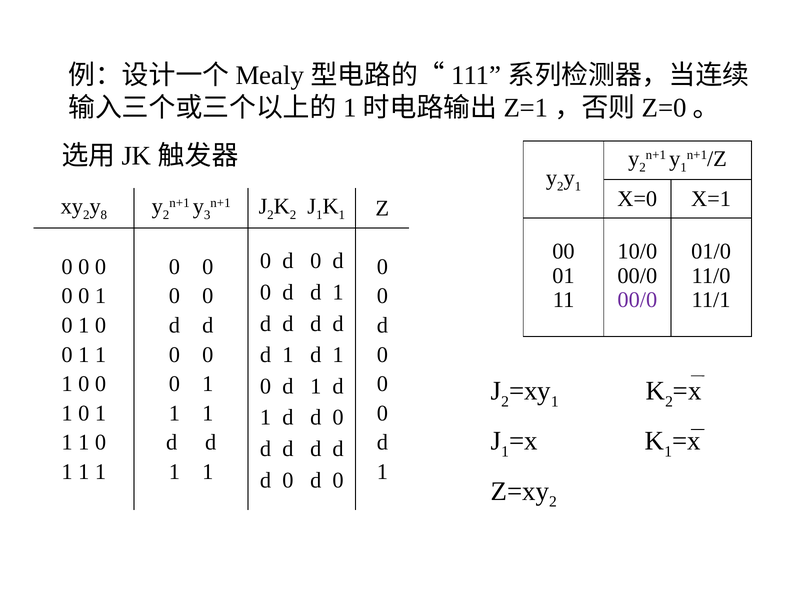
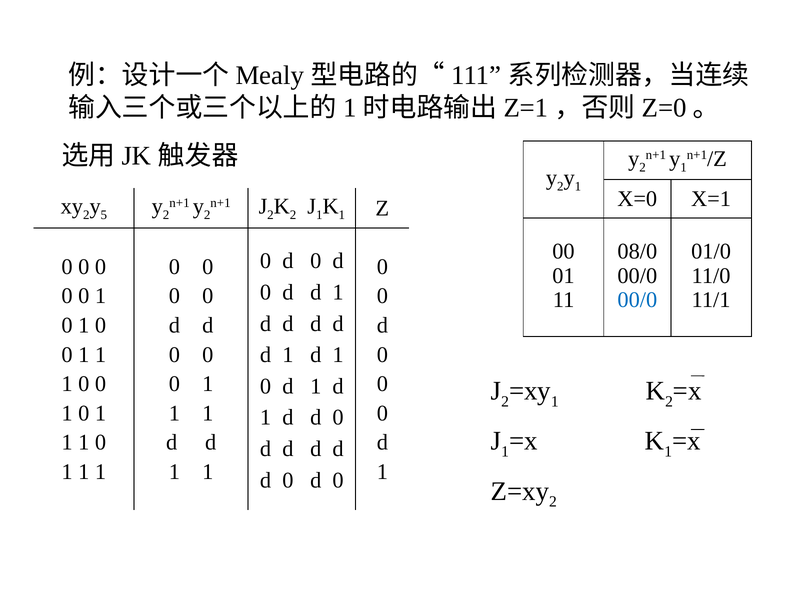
8: 8 -> 5
3 at (207, 215): 3 -> 2
10/0: 10/0 -> 08/0
00/0 at (637, 300) colour: purple -> blue
